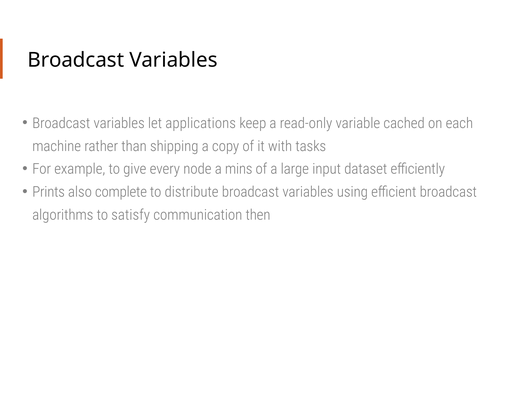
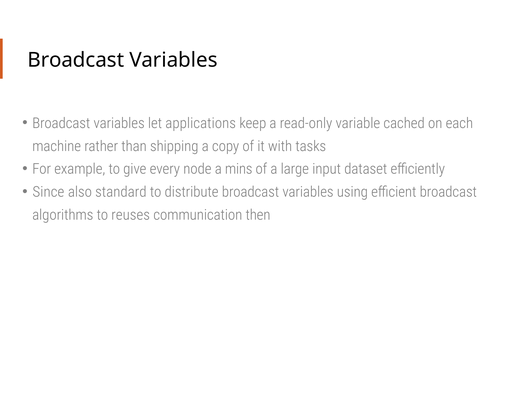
Prints: Prints -> Since
complete: complete -> standard
satisfy: satisfy -> reuses
